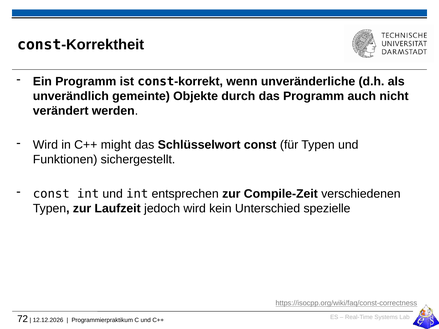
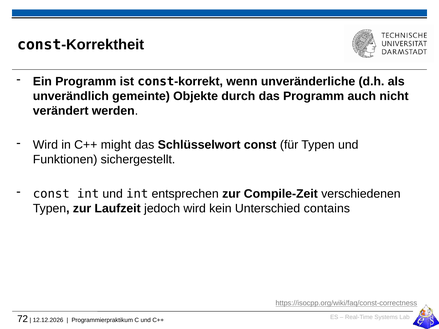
spezielle: spezielle -> contains
